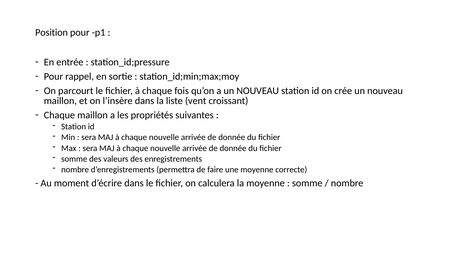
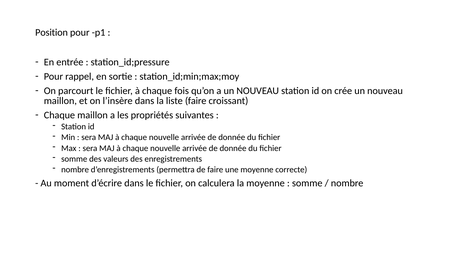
liste vent: vent -> faire
